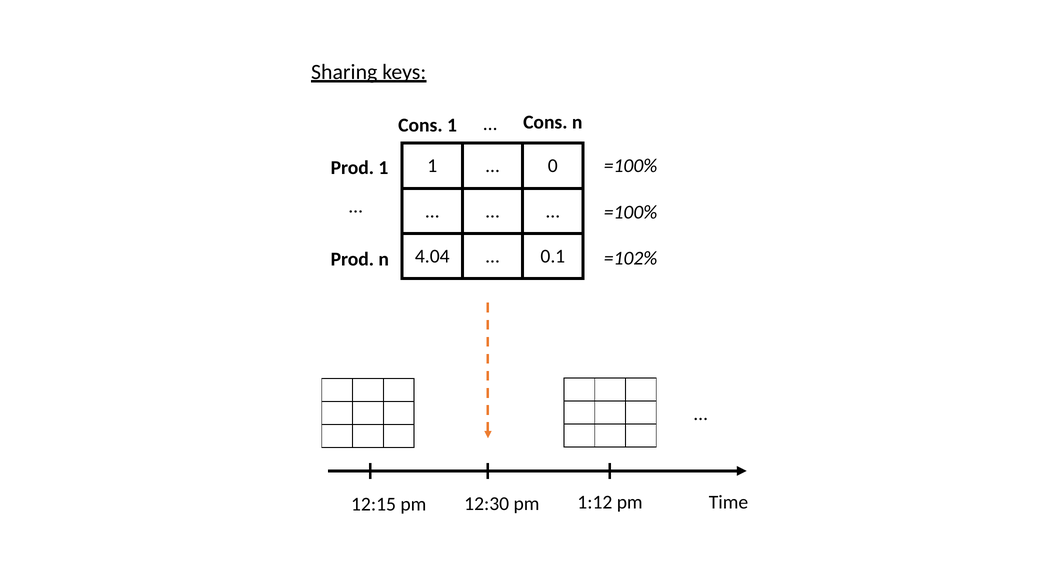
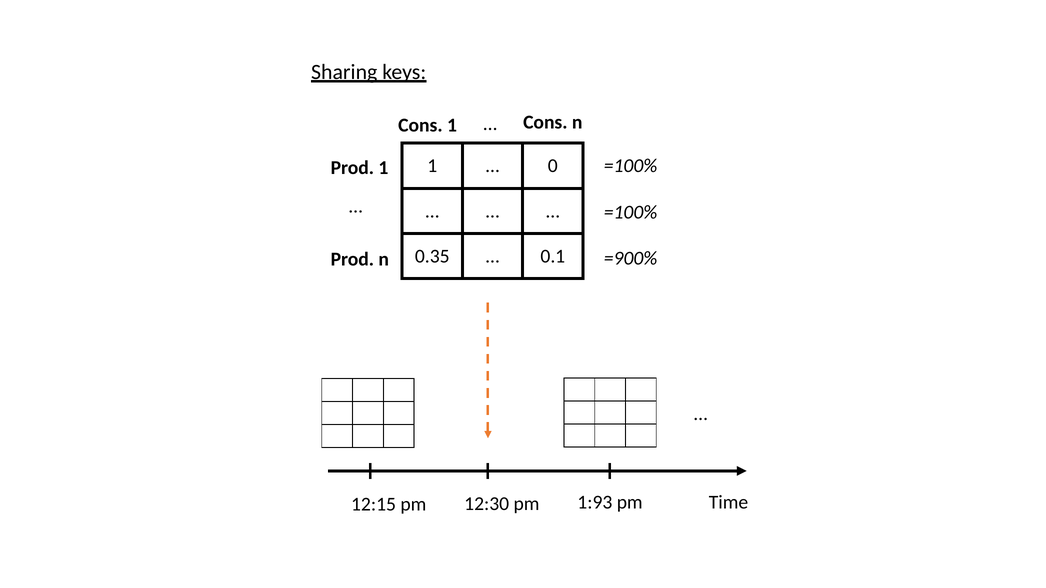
4.04: 4.04 -> 0.35
=102%: =102% -> =900%
1:12: 1:12 -> 1:93
